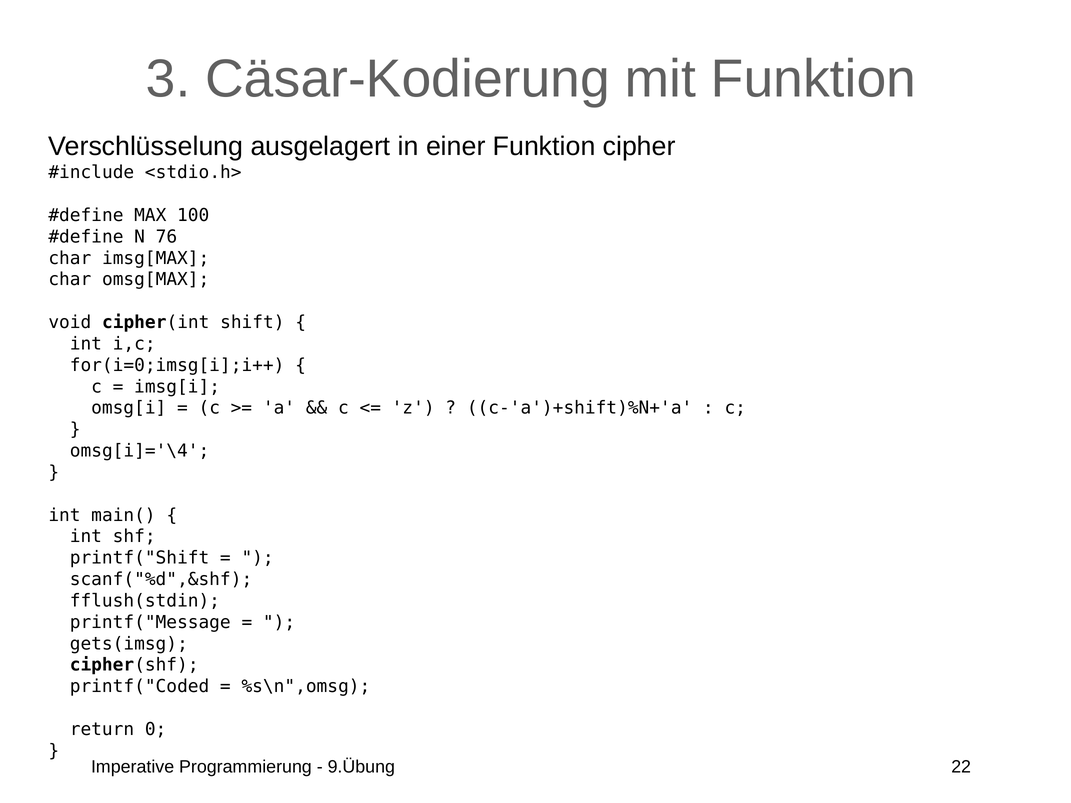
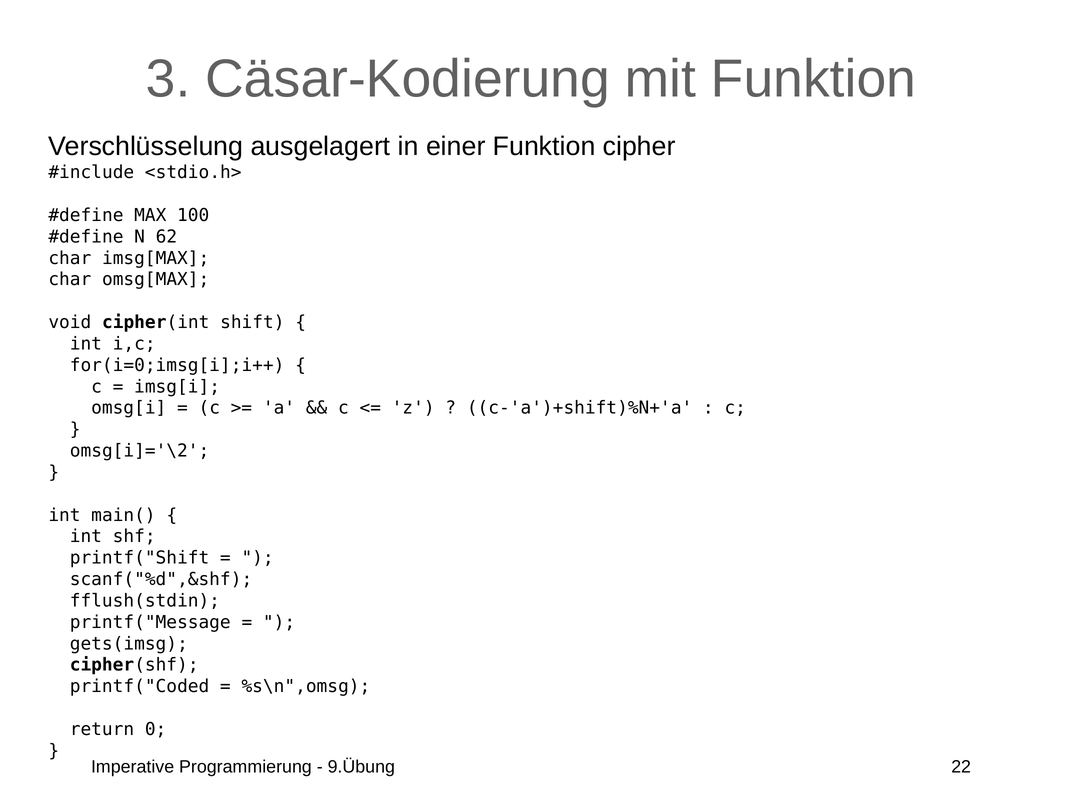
76: 76 -> 62
omsg[i]='\4: omsg[i]='\4 -> omsg[i]='\2
